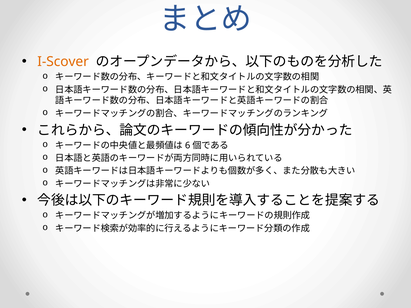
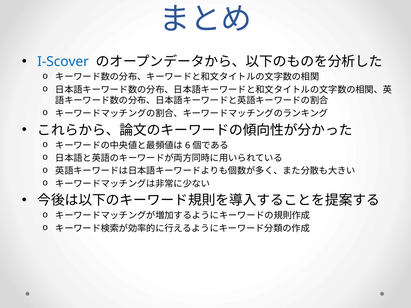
I-Scover colour: orange -> blue
